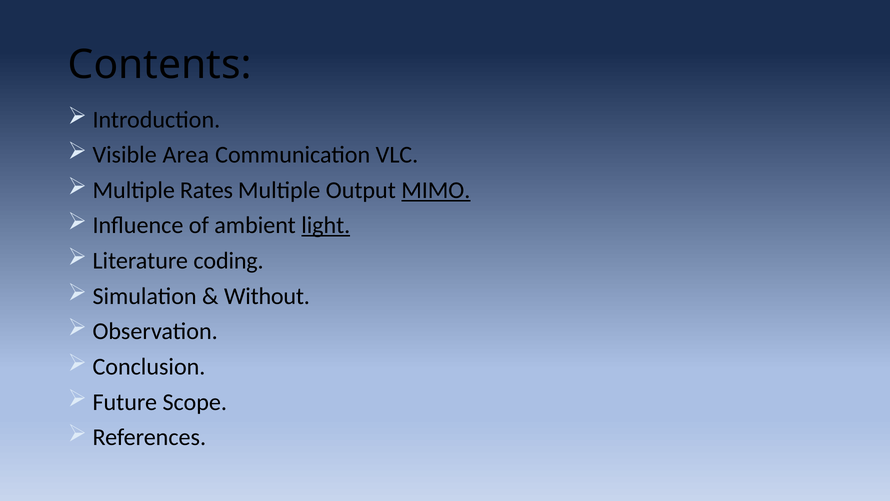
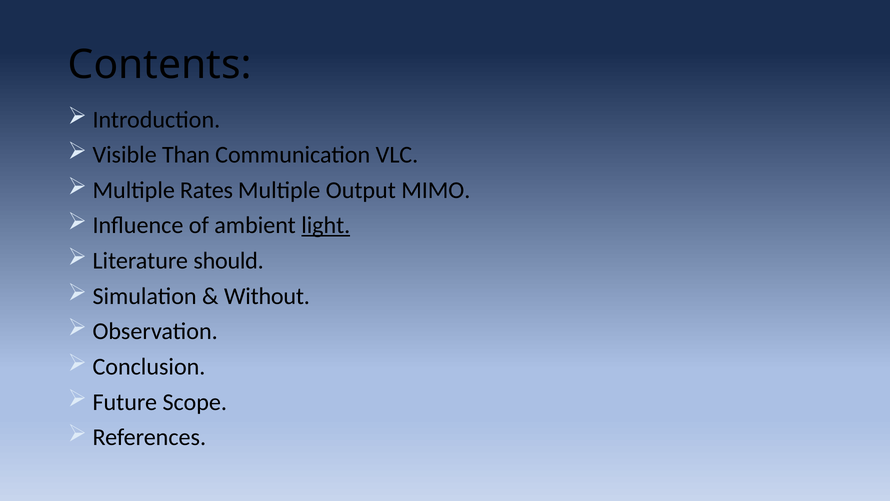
Area: Area -> Than
MIMO underline: present -> none
coding: coding -> should
